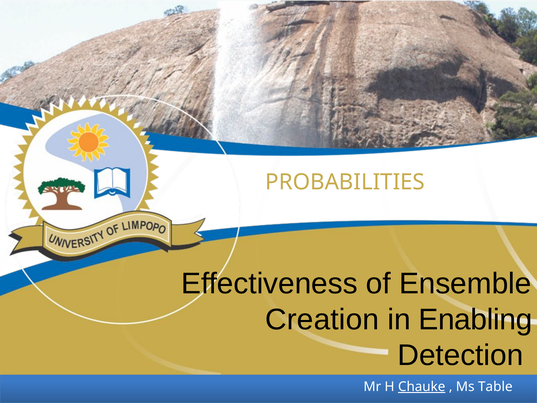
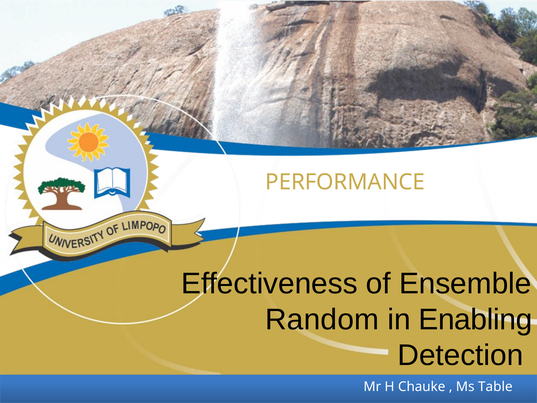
PROBABILITIES: PROBABILITIES -> PERFORMANCE
Creation: Creation -> Random
Chauke underline: present -> none
